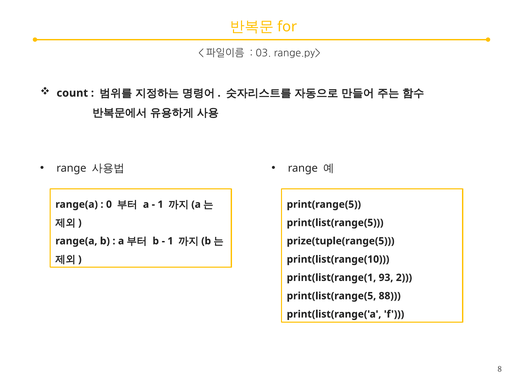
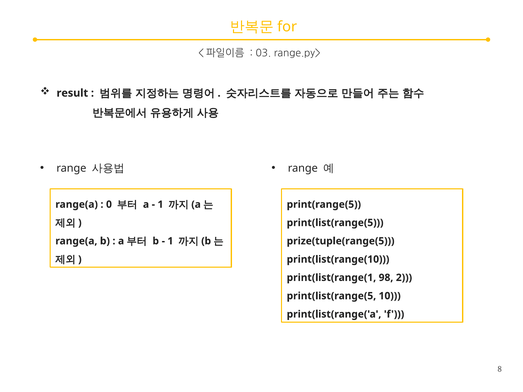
count: count -> result
93: 93 -> 98
88: 88 -> 10
